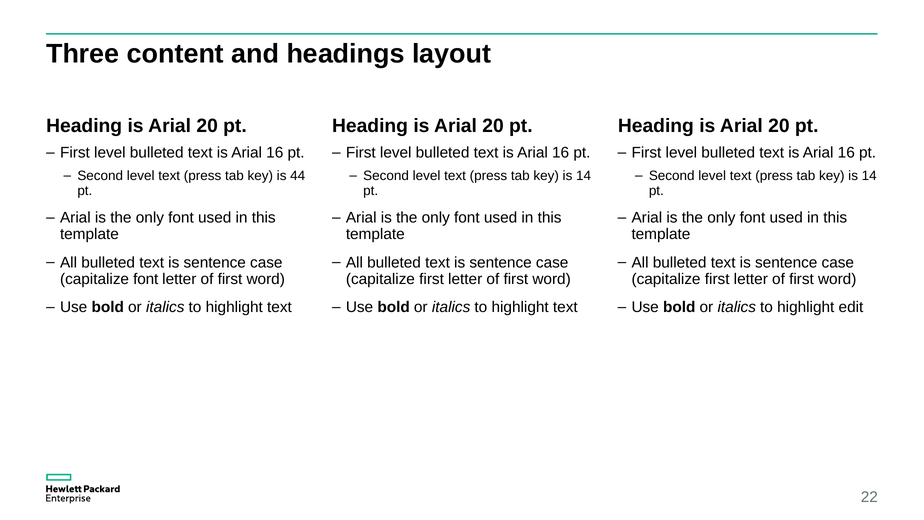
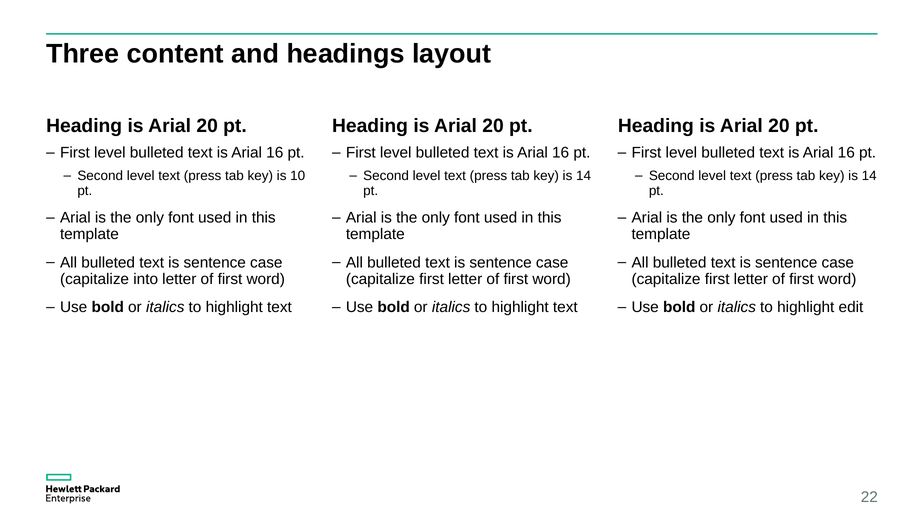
44: 44 -> 10
capitalize font: font -> into
